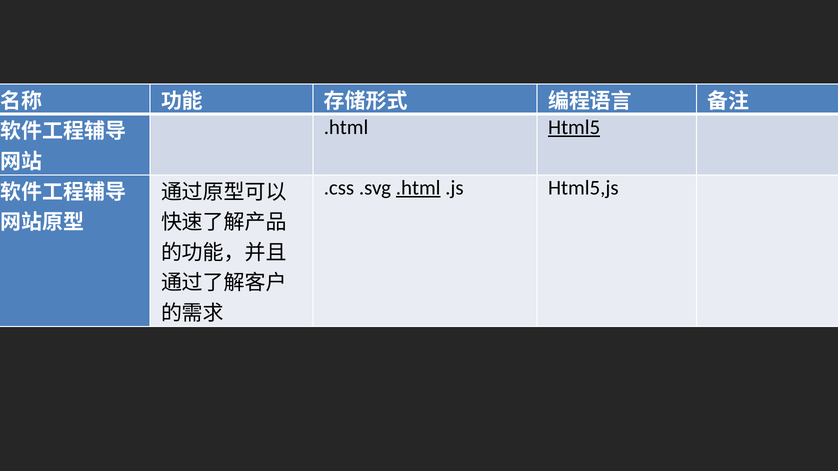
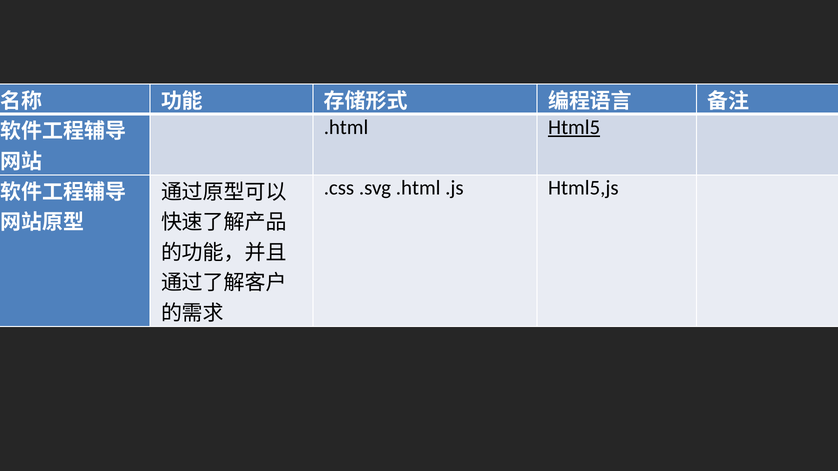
.html at (418, 188) underline: present -> none
